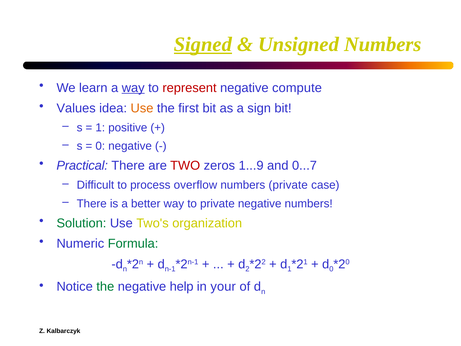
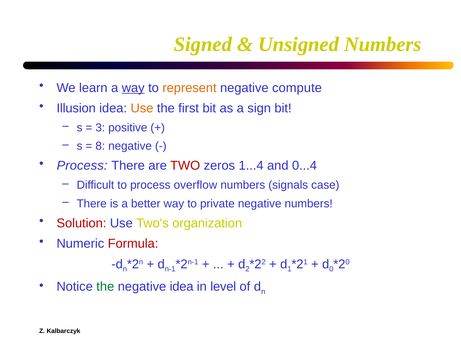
Signed underline: present -> none
represent colour: red -> orange
Values: Values -> Illusion
1 at (100, 128): 1 -> 3
0 at (100, 146): 0 -> 8
Practical at (82, 166): Practical -> Process
1...9: 1...9 -> 1...4
0...7: 0...7 -> 0...4
numbers private: private -> signals
Solution colour: green -> red
Formula colour: green -> red
negative help: help -> idea
your: your -> level
